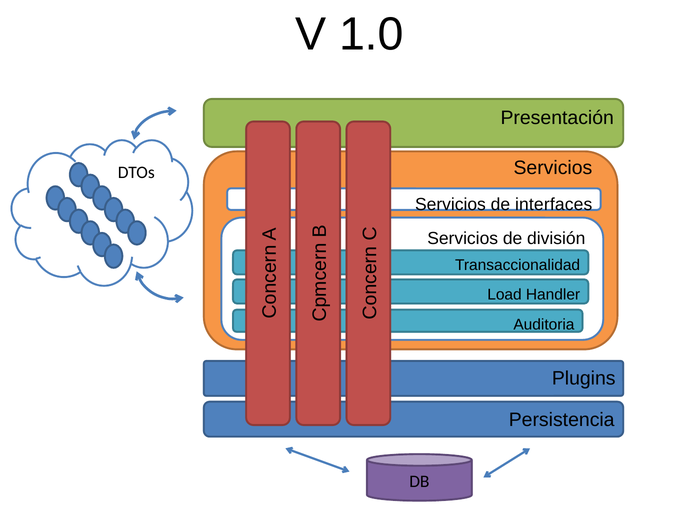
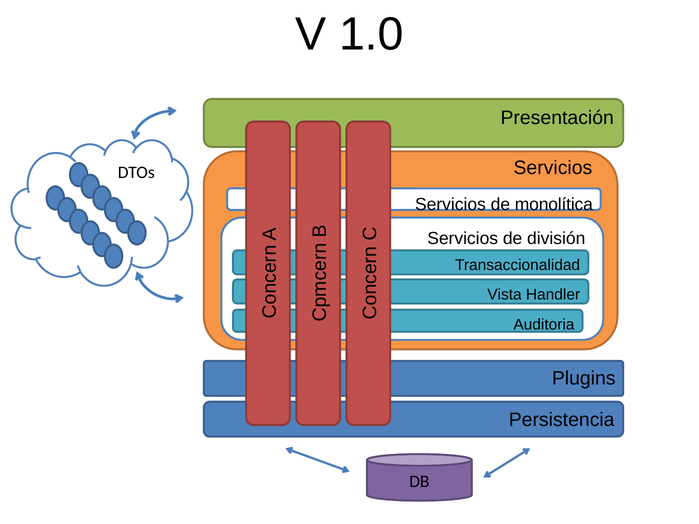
interfaces: interfaces -> monolítica
Load: Load -> Vista
